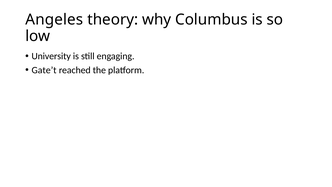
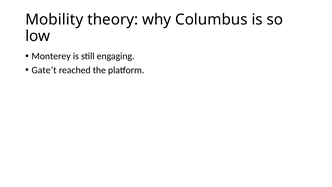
Angeles: Angeles -> Mobility
University: University -> Monterey
